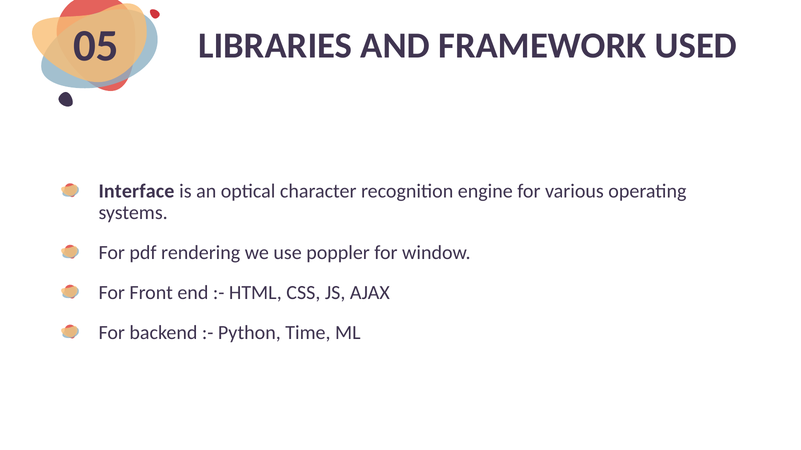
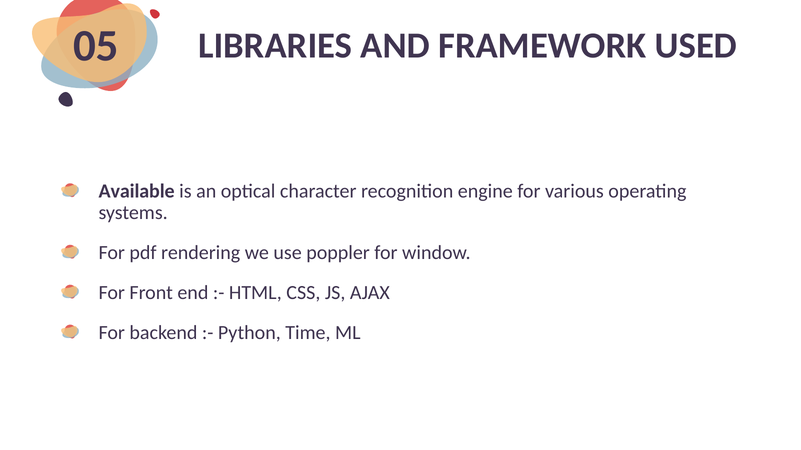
Interface: Interface -> Available
